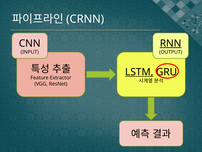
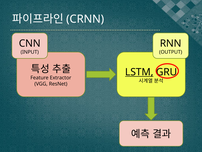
RNN underline: present -> none
